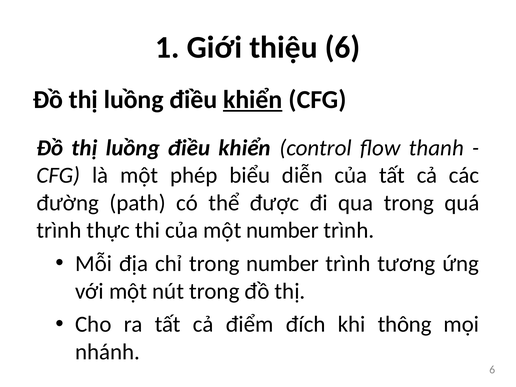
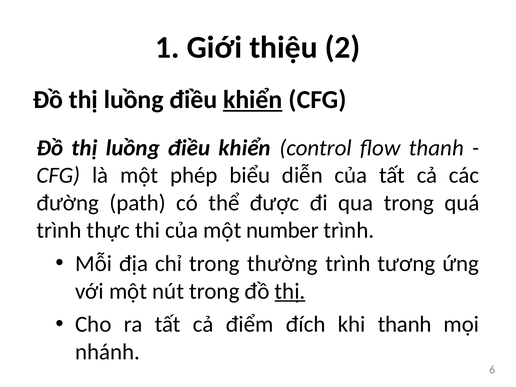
thiệu 6: 6 -> 2
trong number: number -> thường
thị at (290, 291) underline: none -> present
khi thông: thông -> thanh
